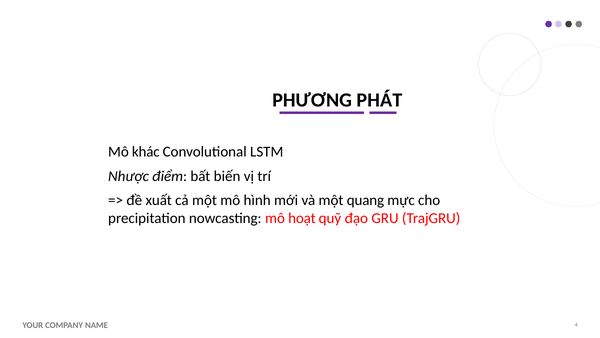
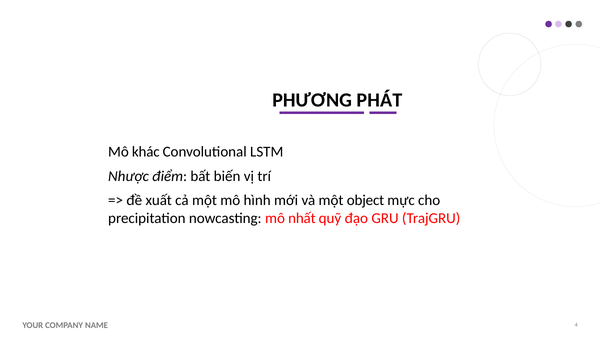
quang: quang -> object
hoạt: hoạt -> nhất
